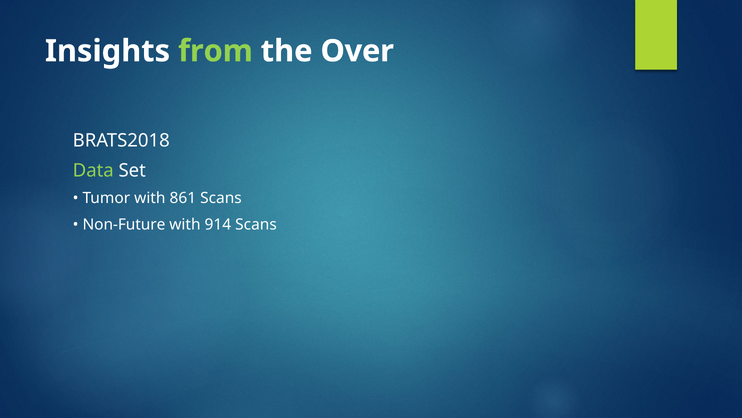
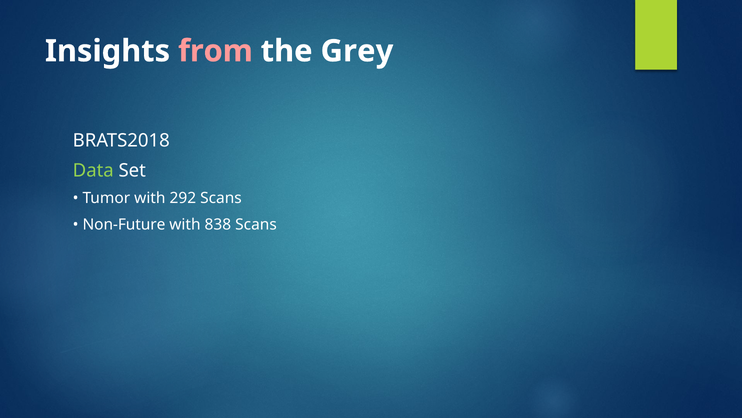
from colour: light green -> pink
Over: Over -> Grey
861: 861 -> 292
914: 914 -> 838
